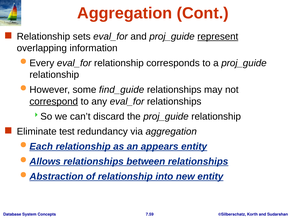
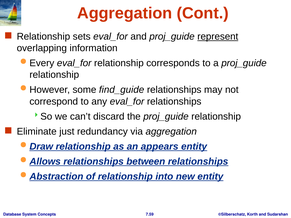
correspond underline: present -> none
test: test -> just
Each: Each -> Draw
